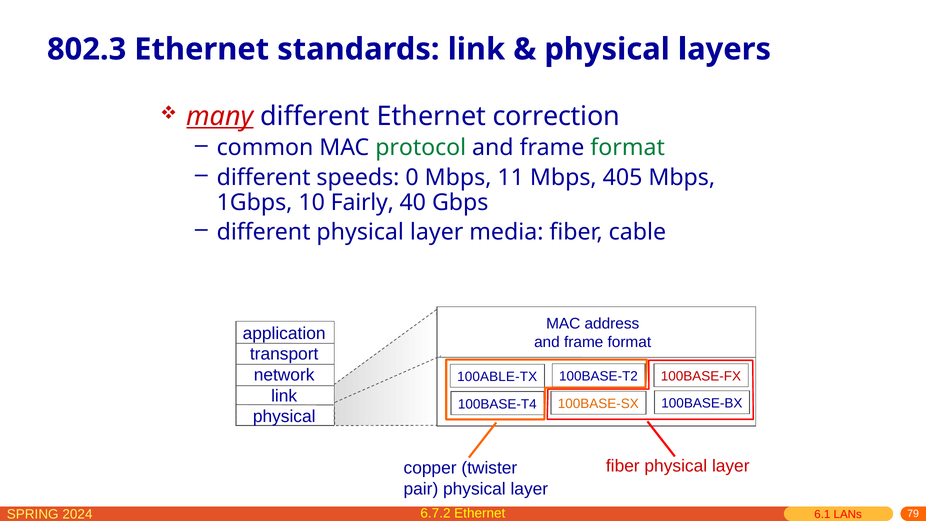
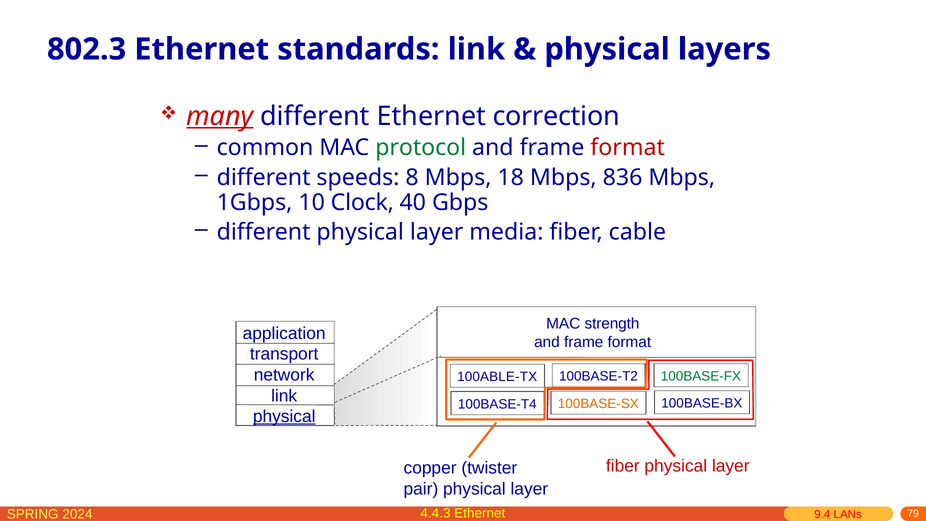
format at (628, 148) colour: green -> red
0: 0 -> 8
11: 11 -> 18
405: 405 -> 836
Fairly: Fairly -> Clock
address: address -> strength
100BASE-FX colour: red -> green
physical at (284, 417) underline: none -> present
6.7.2: 6.7.2 -> 4.4.3
6.1: 6.1 -> 9.4
